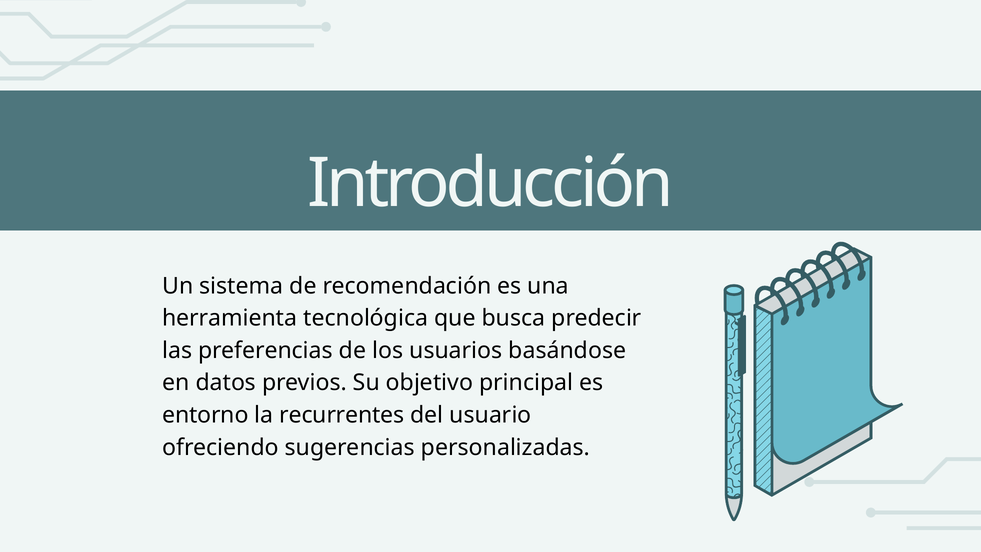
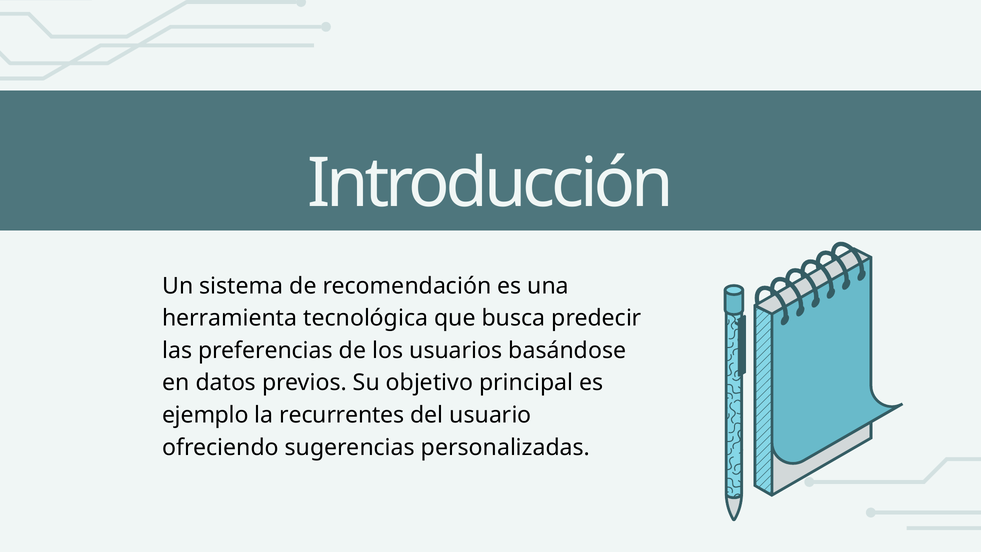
entorno: entorno -> ejemplo
